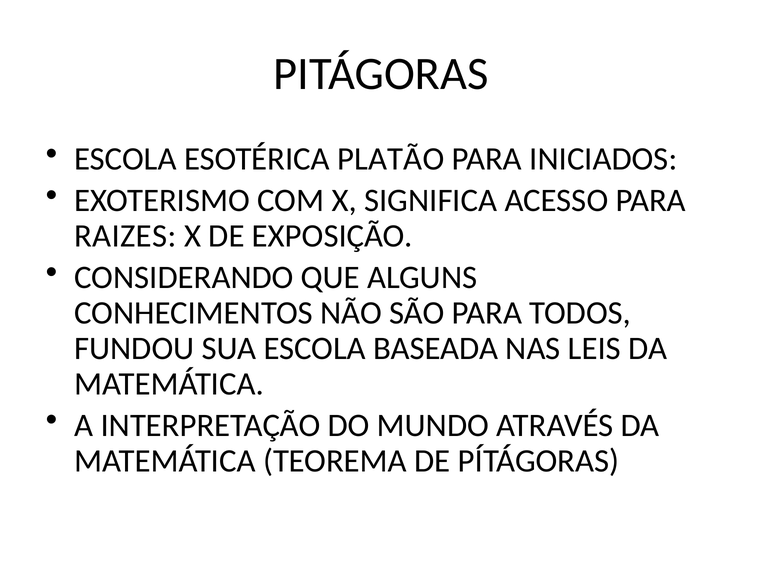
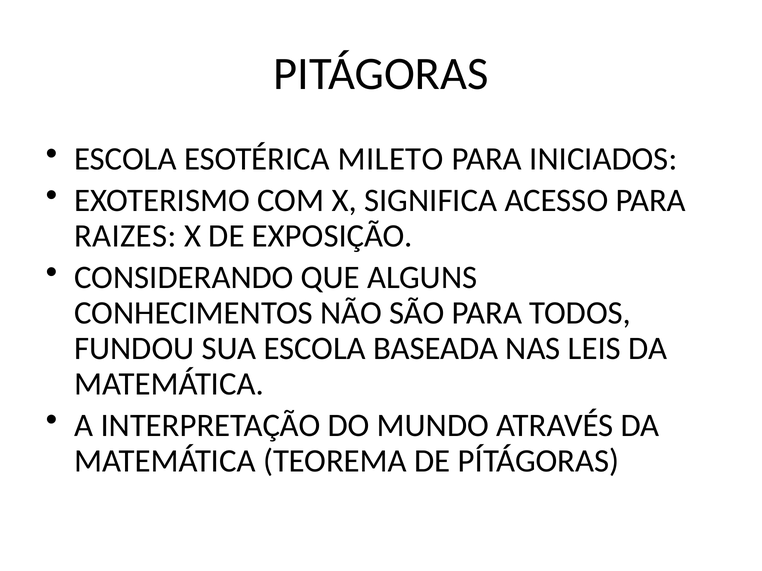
PLATÃO: PLATÃO -> MILETO
